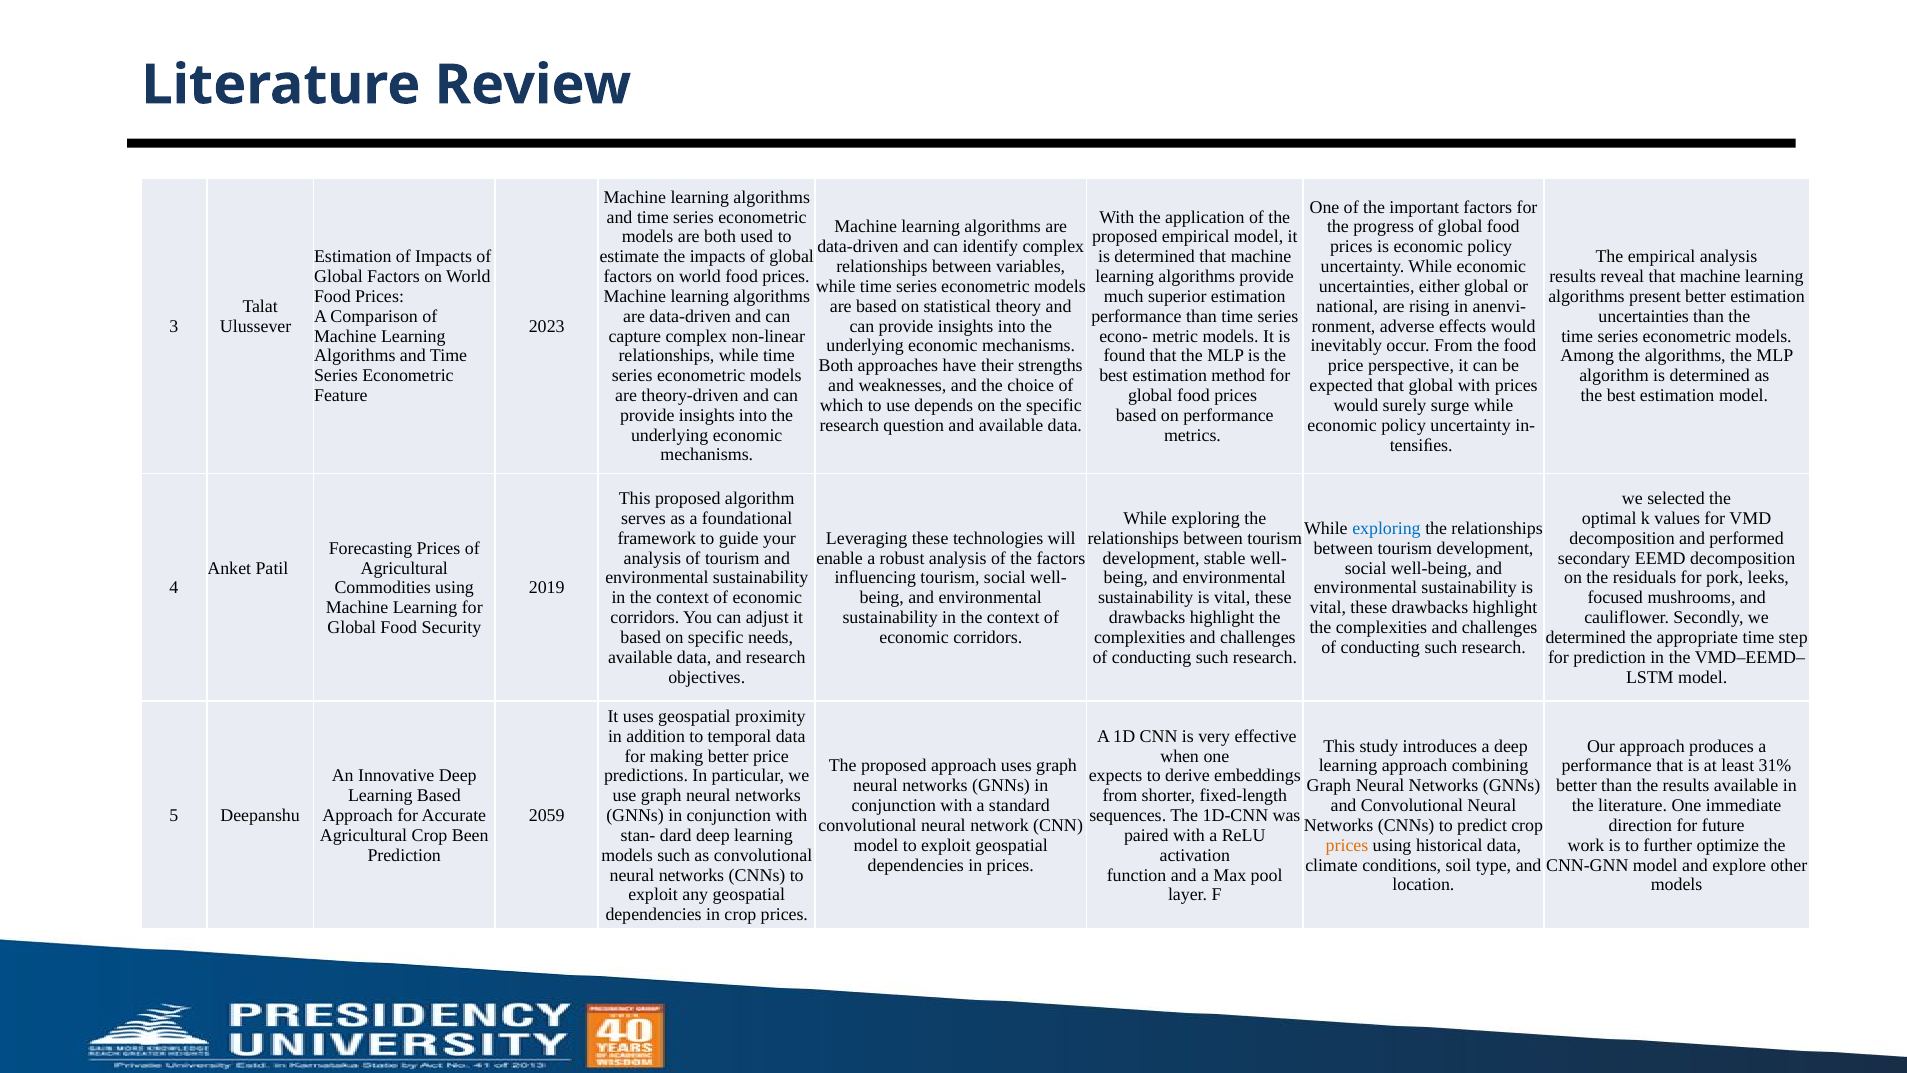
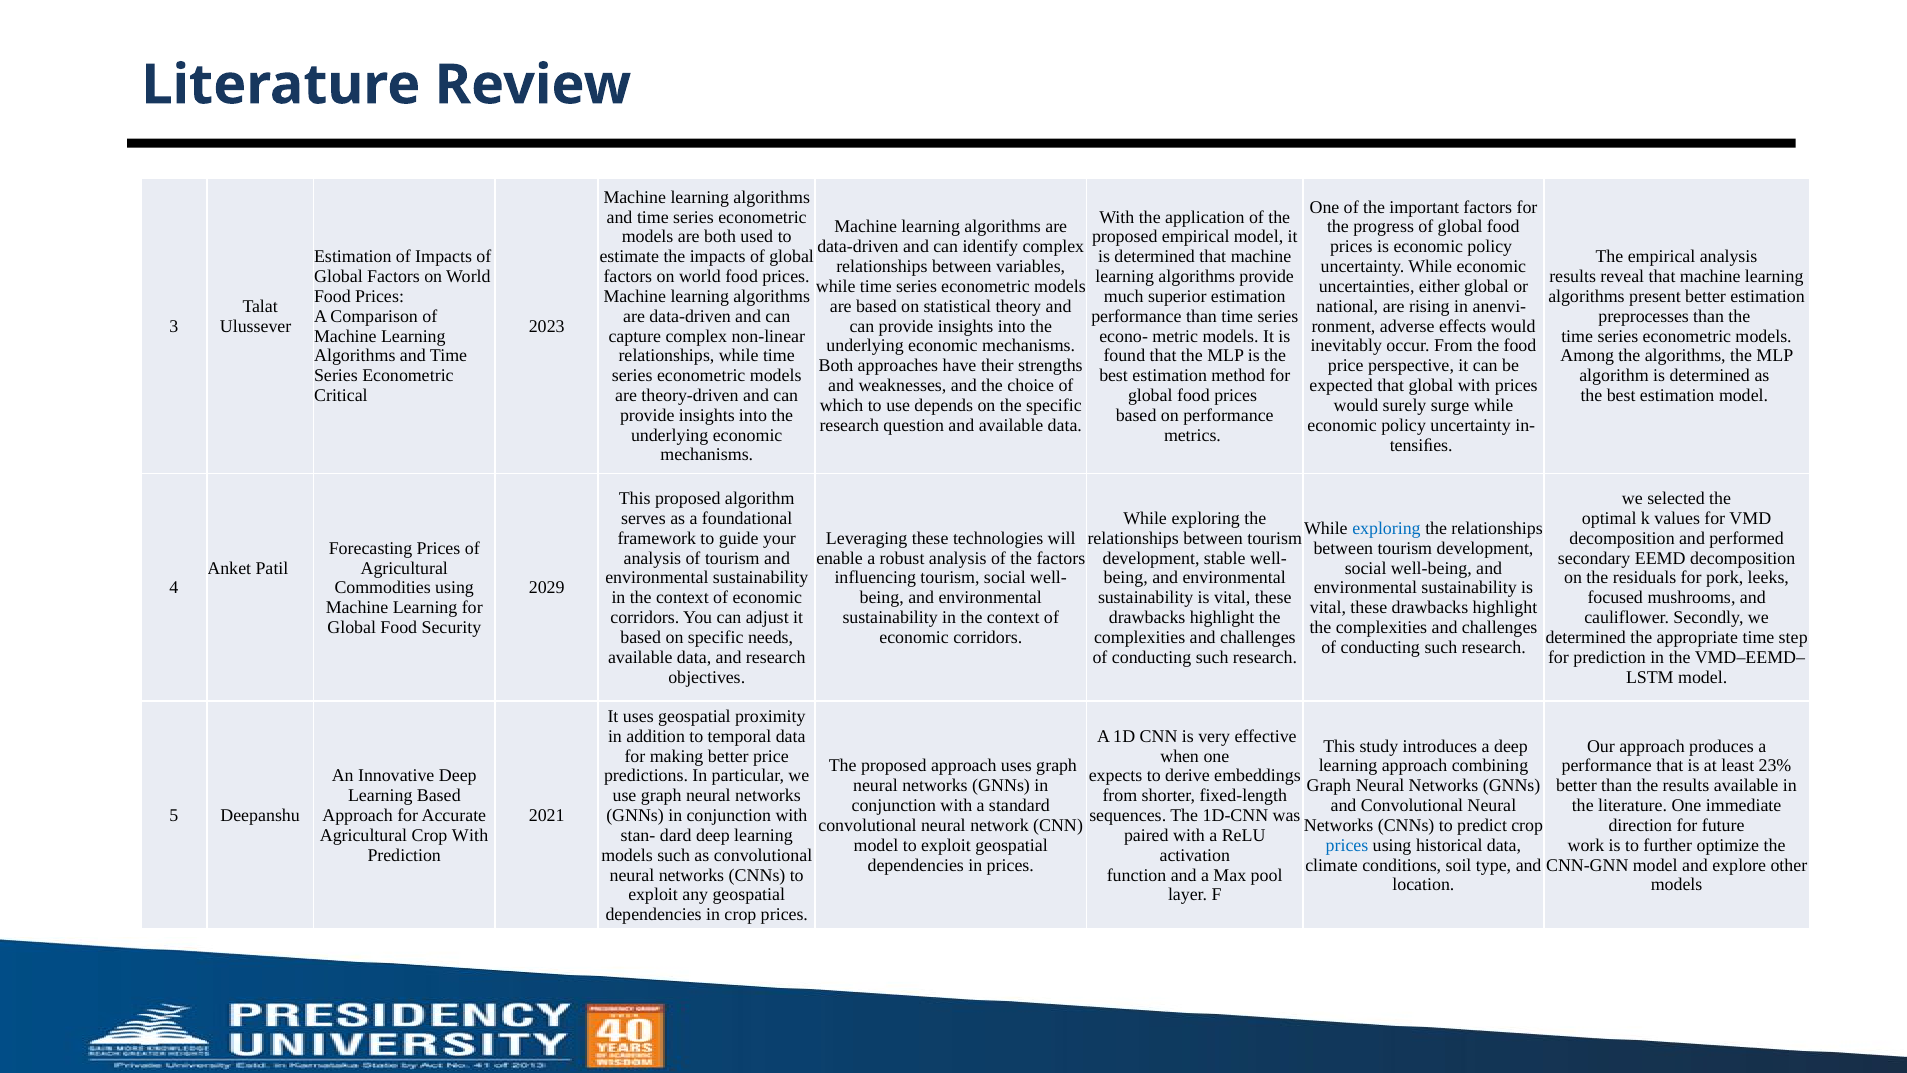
uncertainties at (1644, 316): uncertainties -> preprocesses
Feature: Feature -> Critical
2019: 2019 -> 2029
31%: 31% -> 23%
2059: 2059 -> 2021
Crop Been: Been -> With
prices at (1347, 845) colour: orange -> blue
